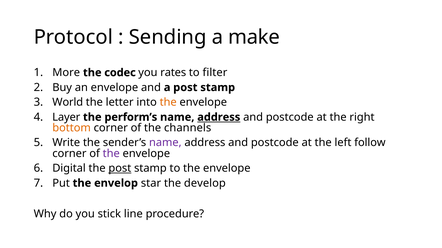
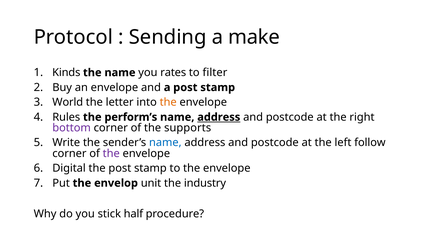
More: More -> Kinds
the codec: codec -> name
Layer: Layer -> Rules
bottom colour: orange -> purple
channels: channels -> supports
name at (165, 143) colour: purple -> blue
post at (120, 169) underline: present -> none
star: star -> unit
develop: develop -> industry
line: line -> half
